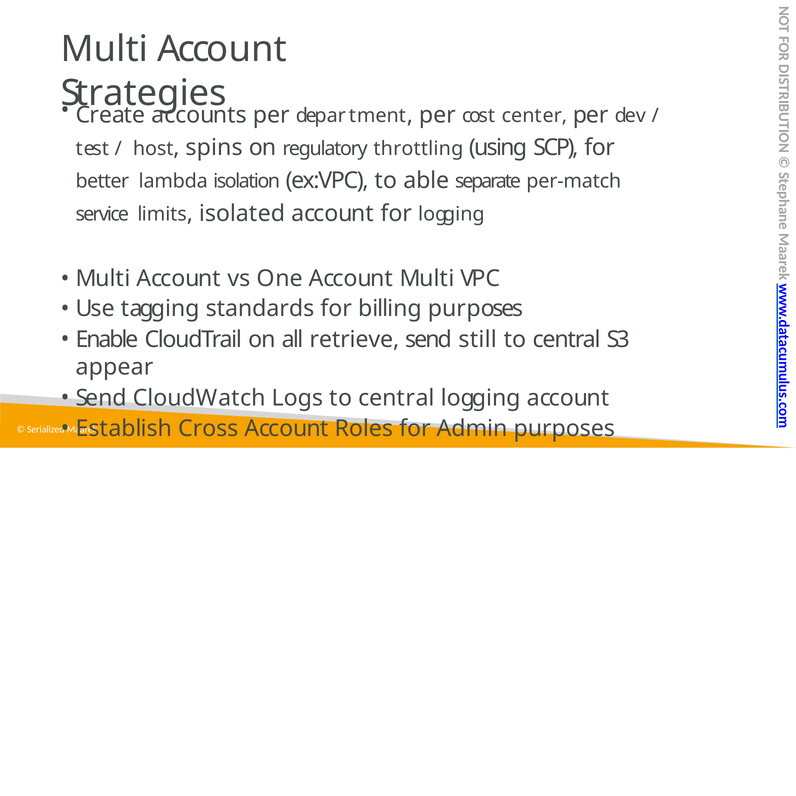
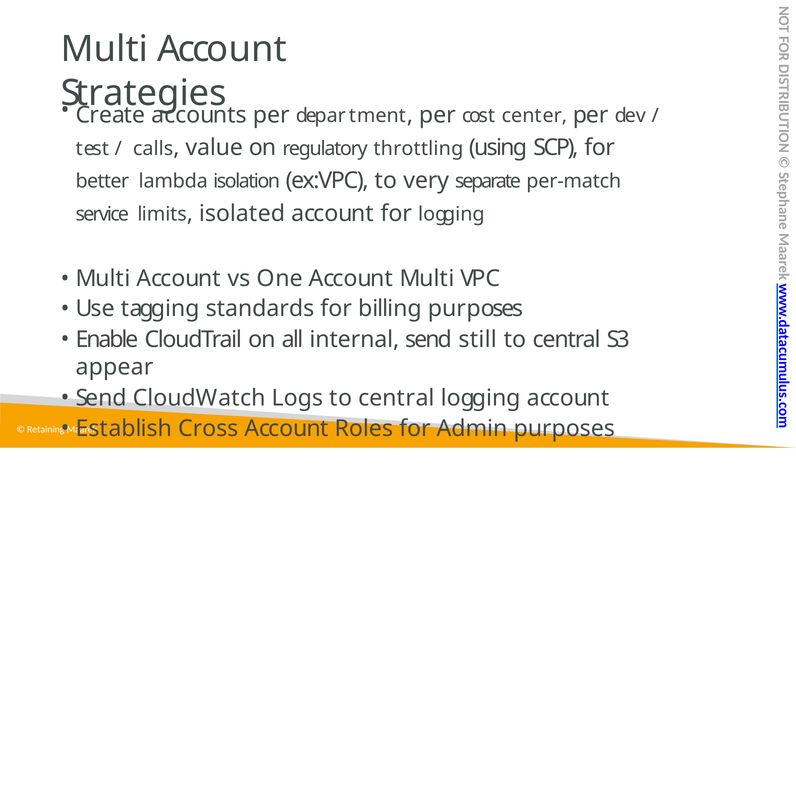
host: host -> calls
spins: spins -> value
able: able -> very
retrieve: retrieve -> internal
Serialized: Serialized -> Retaining
